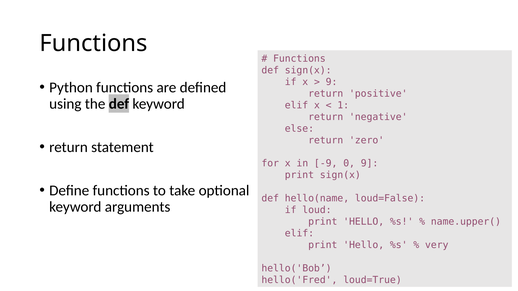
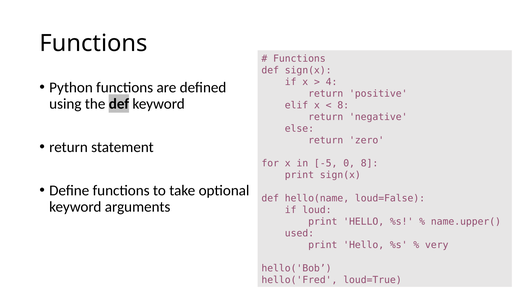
9 at (332, 82): 9 -> 4
1 at (343, 105): 1 -> 8
-9: -9 -> -5
0 9: 9 -> 8
elif at (299, 234): elif -> used
